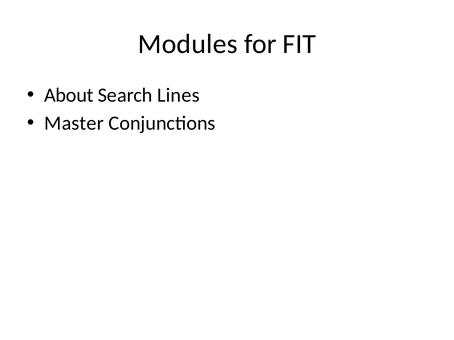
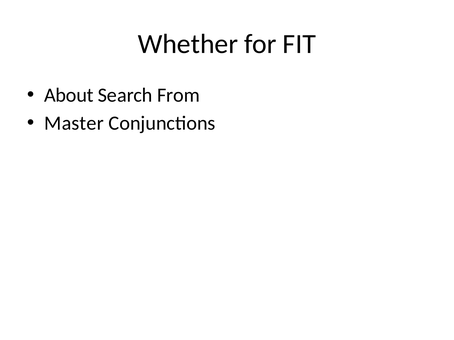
Modules: Modules -> Whether
Lines: Lines -> From
